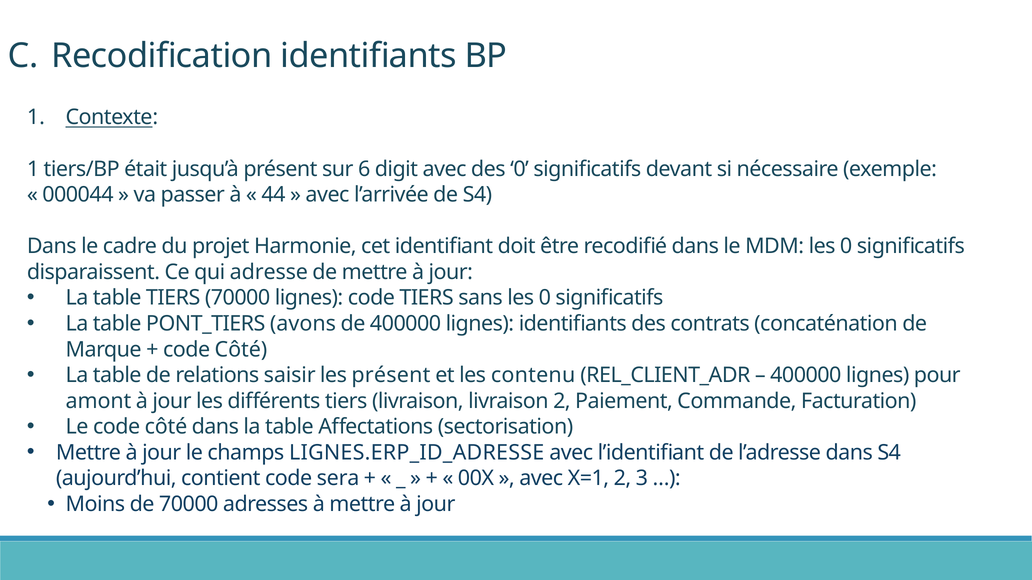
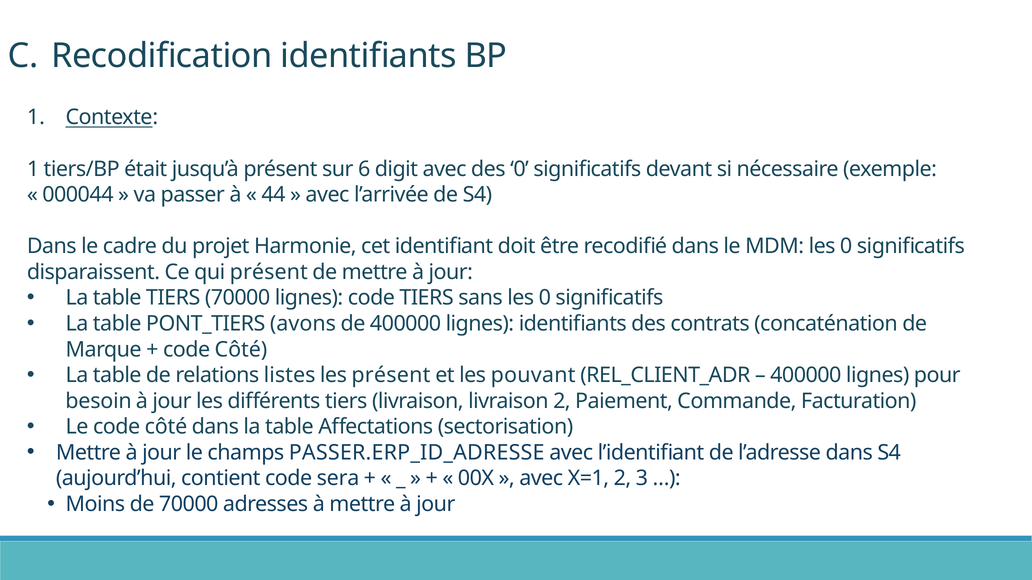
qui adresse: adresse -> présent
saisir: saisir -> listes
contenu: contenu -> pouvant
amont: amont -> besoin
LIGNES.ERP_ID_ADRESSE: LIGNES.ERP_ID_ADRESSE -> PASSER.ERP_ID_ADRESSE
